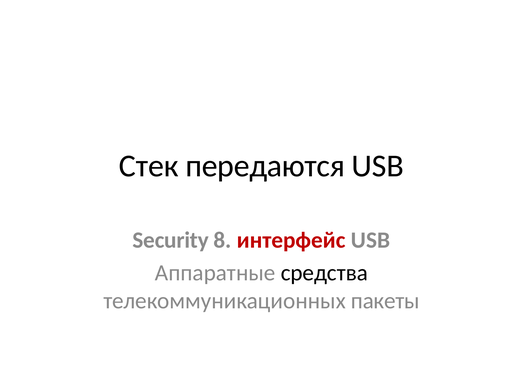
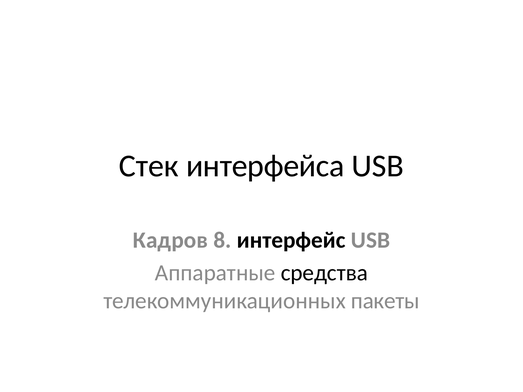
передаются: передаются -> интерфейса
Security: Security -> Кадров
интерфейс colour: red -> black
